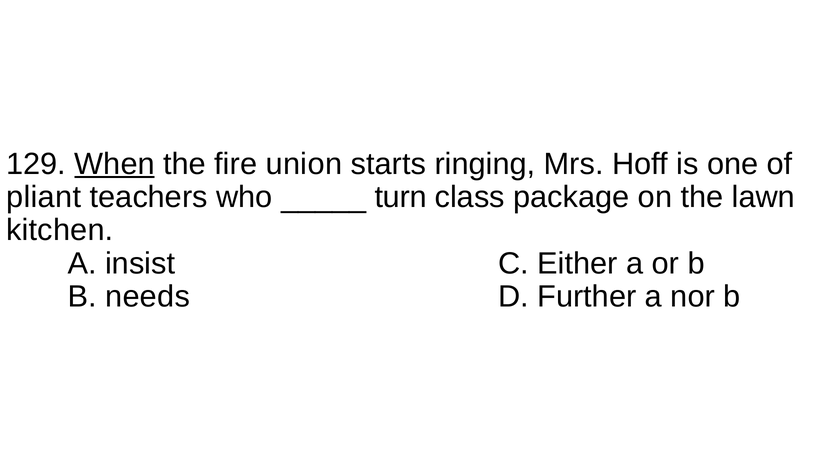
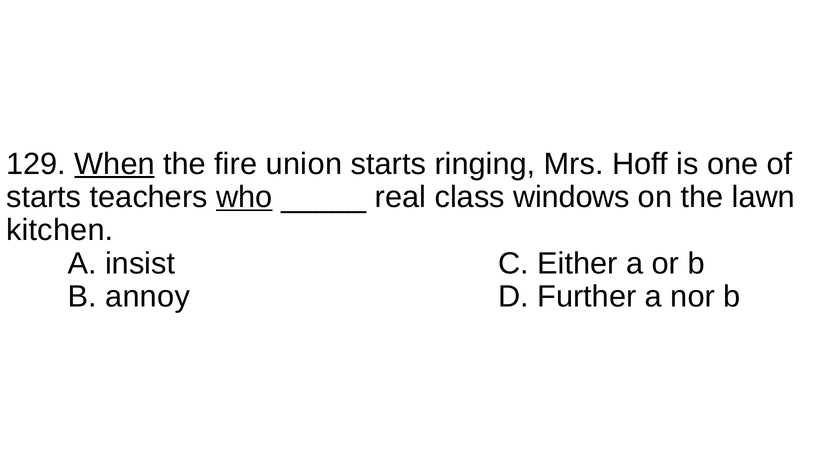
pliant at (44, 197): pliant -> starts
who underline: none -> present
turn: turn -> real
package: package -> windows
needs: needs -> annoy
